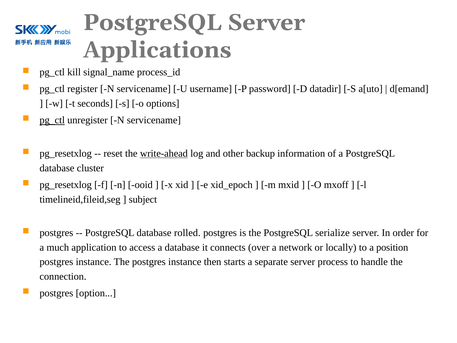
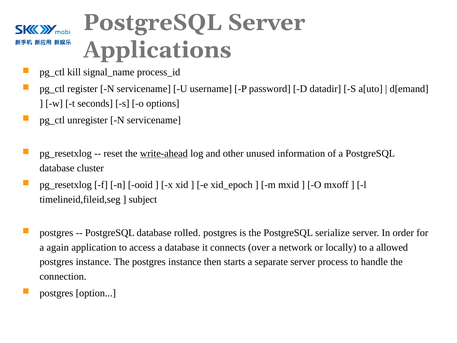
pg_ctl at (52, 120) underline: present -> none
backup: backup -> unused
much: much -> again
position: position -> allowed
